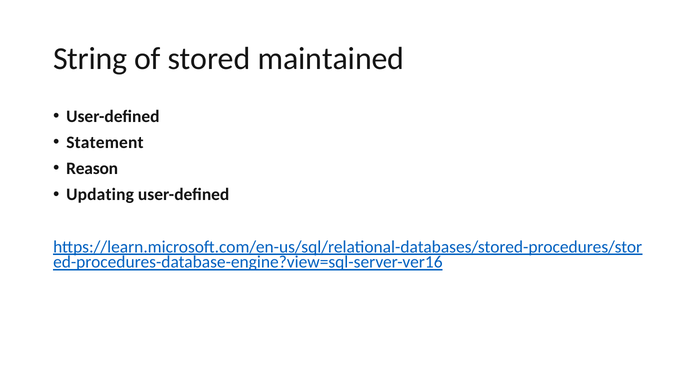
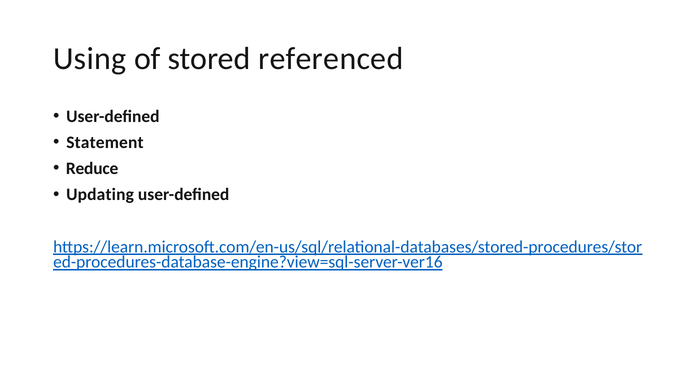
String: String -> Using
maintained: maintained -> referenced
Reason: Reason -> Reduce
